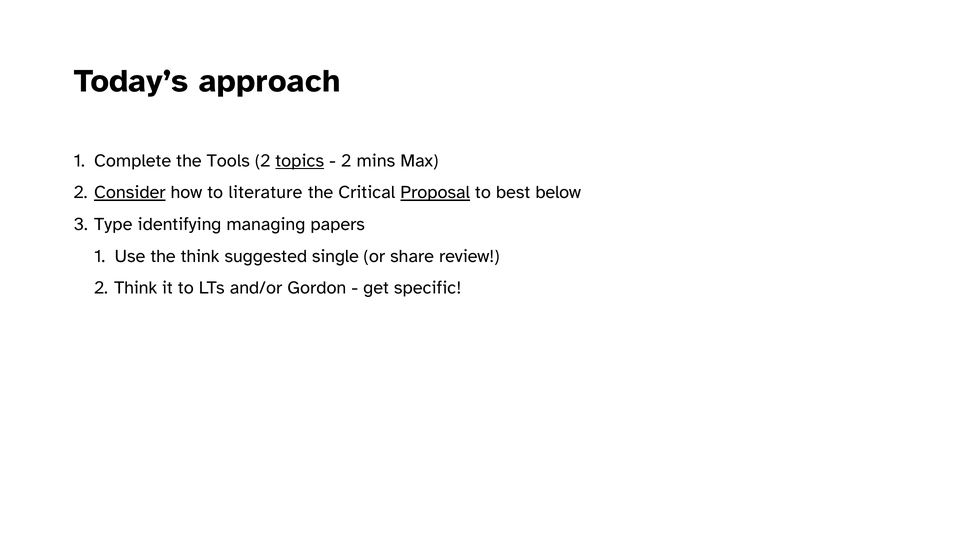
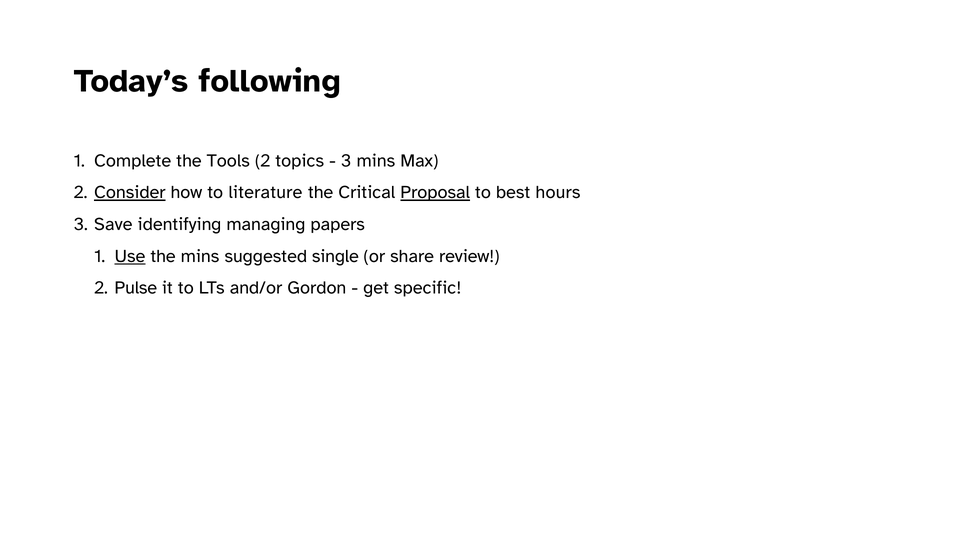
approach: approach -> following
topics underline: present -> none
2 at (346, 161): 2 -> 3
below: below -> hours
Type: Type -> Save
Use underline: none -> present
the think: think -> mins
2 Think: Think -> Pulse
